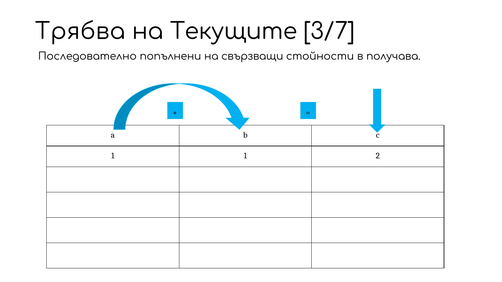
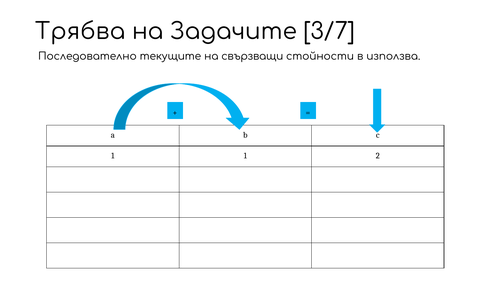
Текущите: Текущите -> Задачите
попълнени: попълнени -> текущите
получава: получава -> използва
